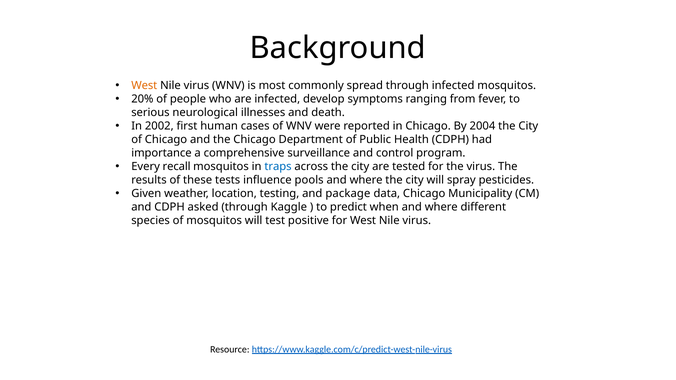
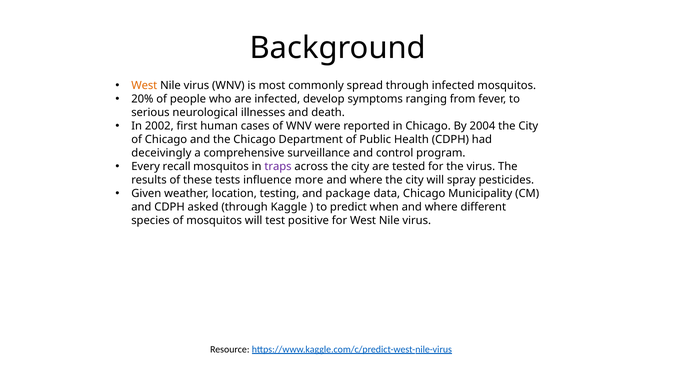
importance: importance -> deceivingly
traps colour: blue -> purple
pools: pools -> more
